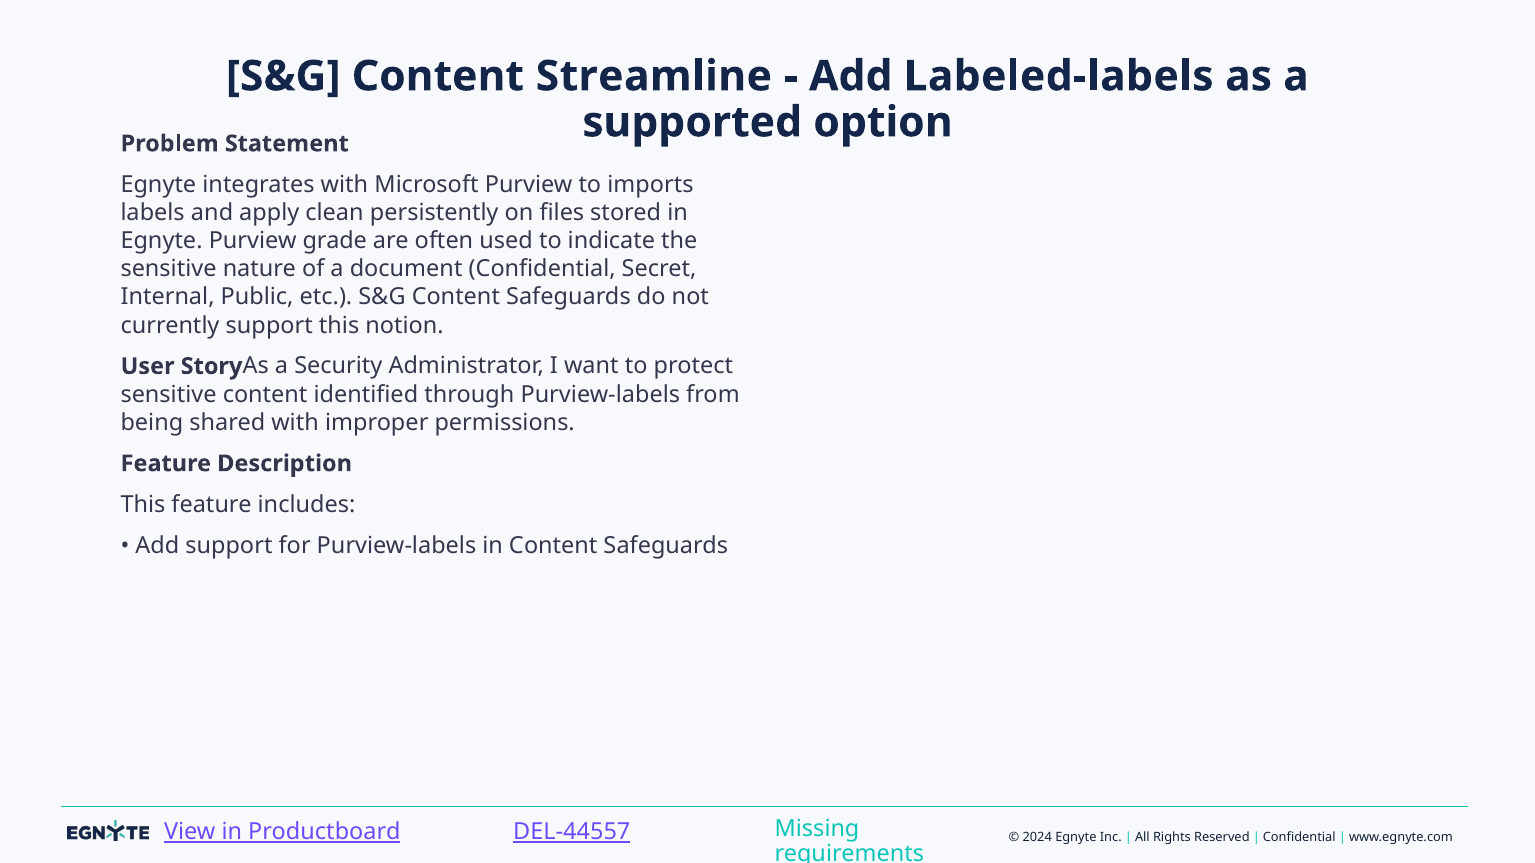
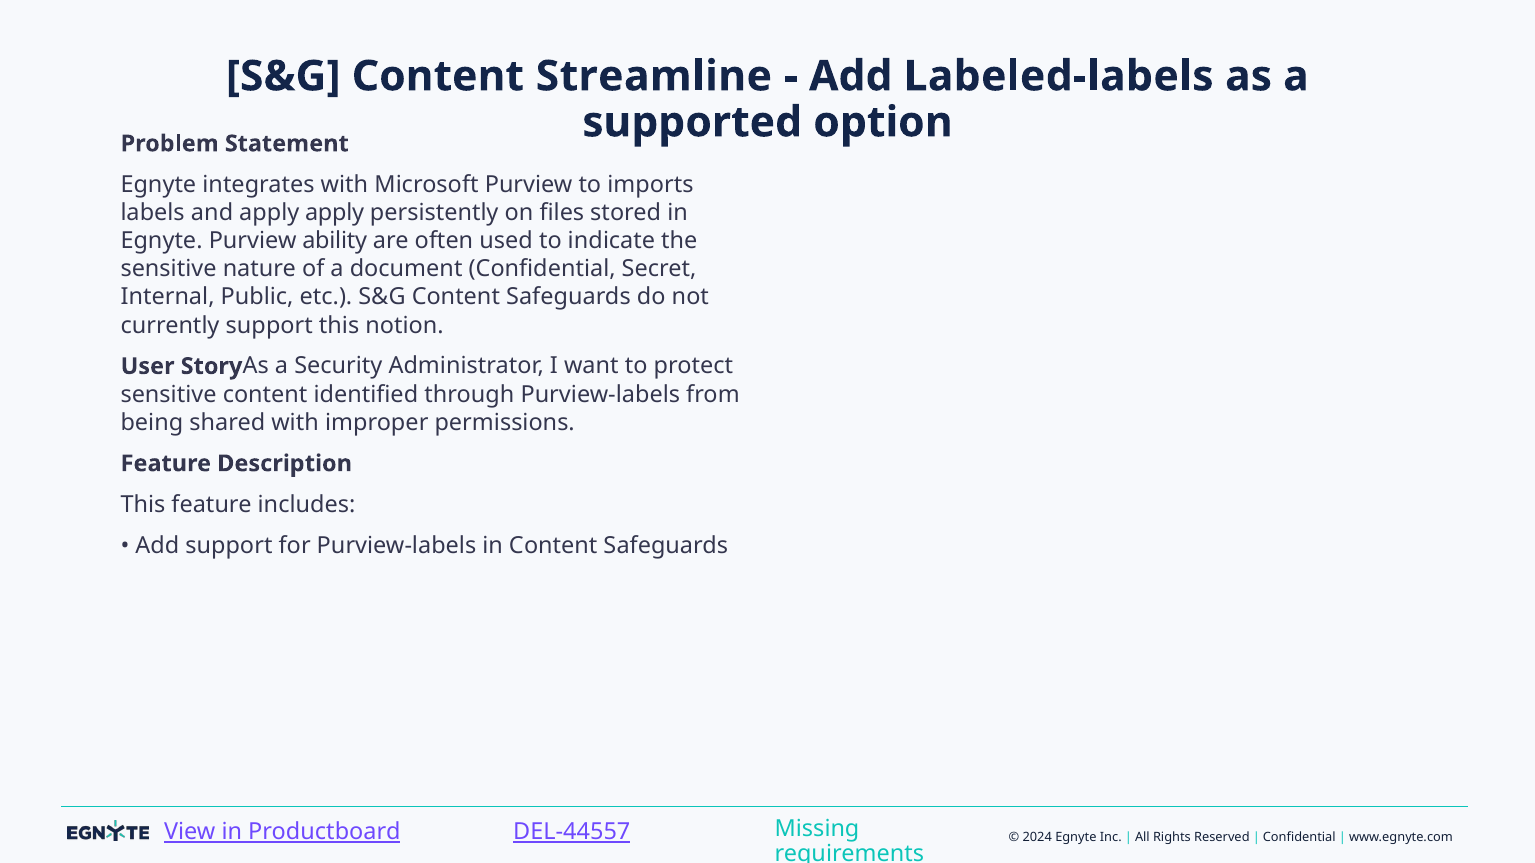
apply clean: clean -> apply
grade: grade -> ability
